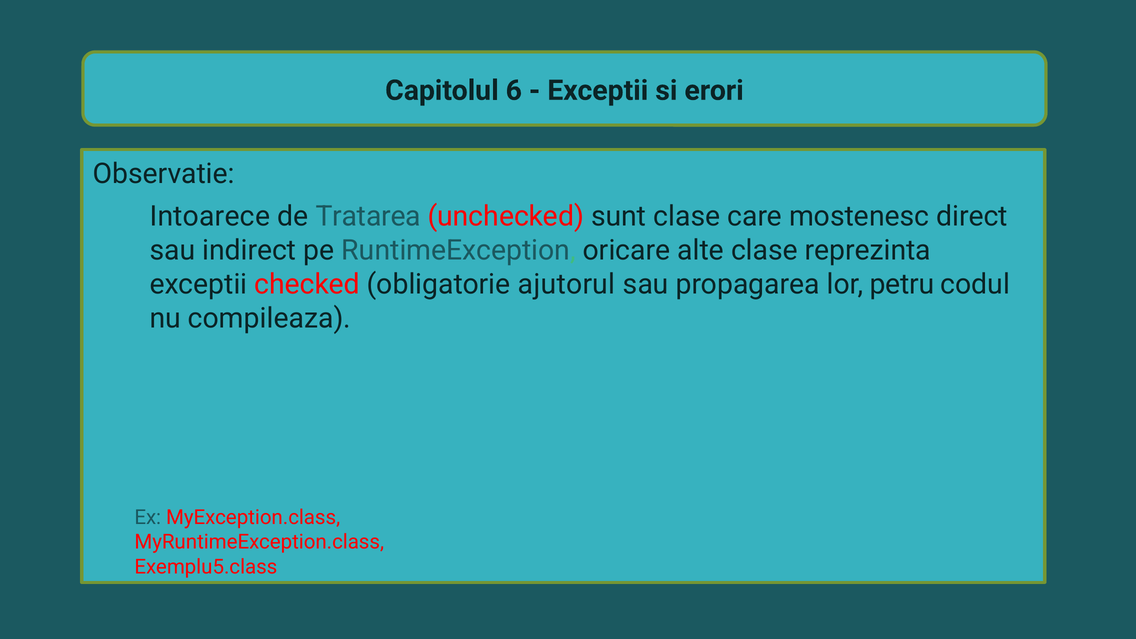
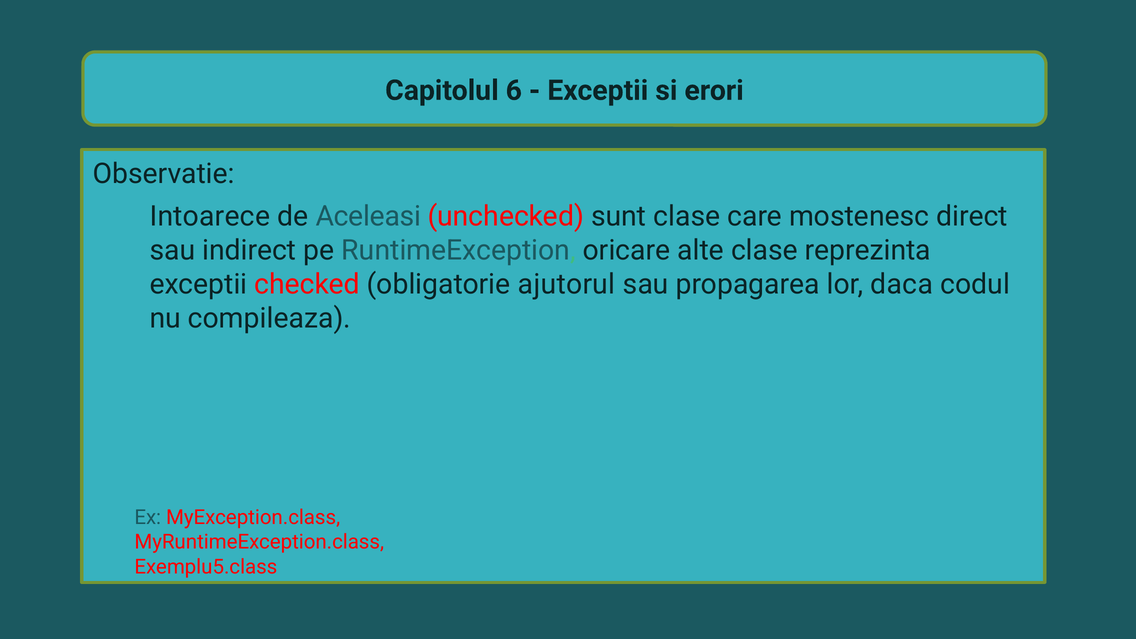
Tratarea: Tratarea -> Aceleasi
petru: petru -> daca
